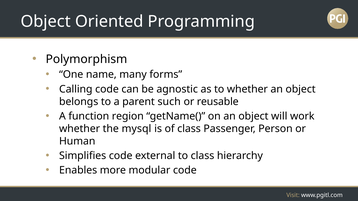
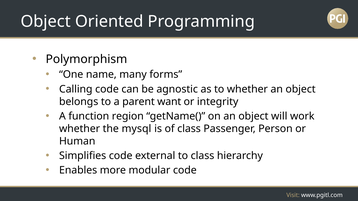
such: such -> want
reusable: reusable -> integrity
